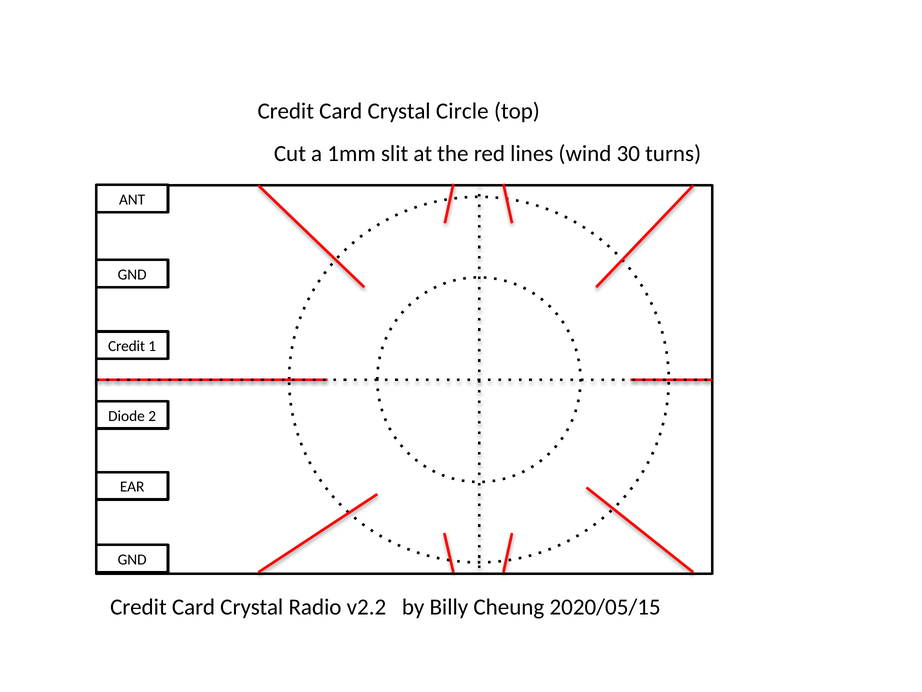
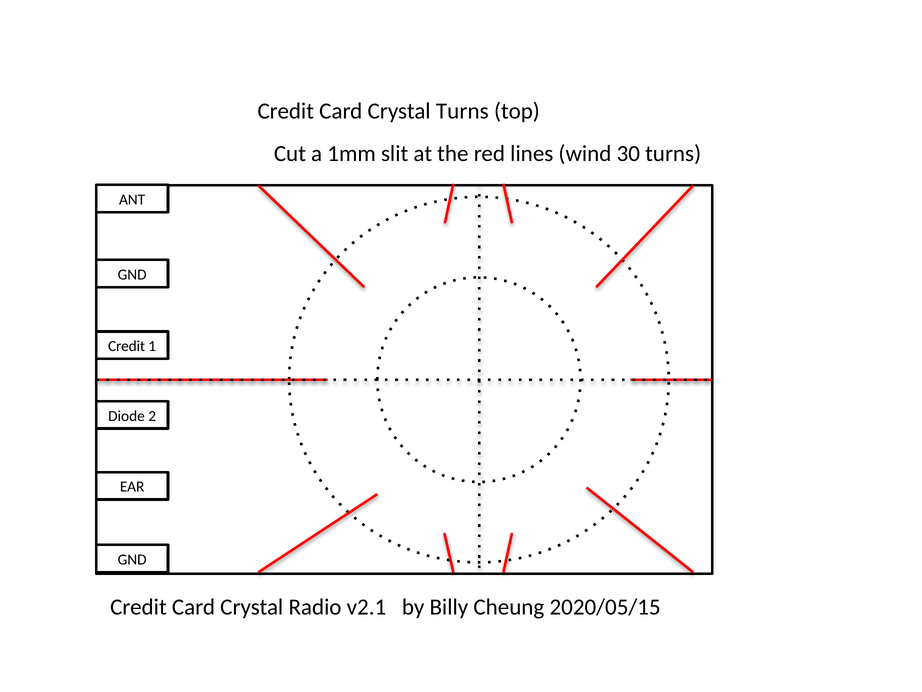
Crystal Circle: Circle -> Turns
v2.2: v2.2 -> v2.1
